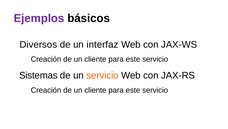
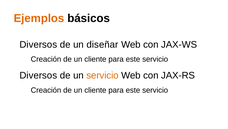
Ejemplos colour: purple -> orange
interfaz: interfaz -> diseñar
Sistemas at (38, 75): Sistemas -> Diversos
